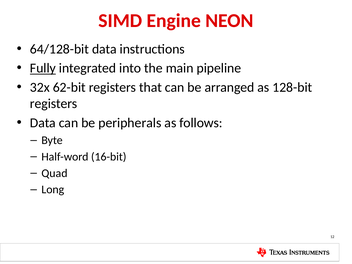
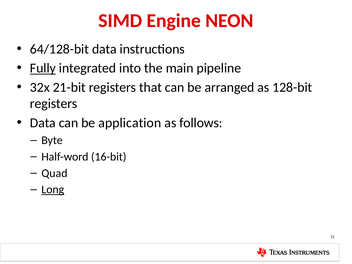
62-bit: 62-bit -> 21-bit
peripherals: peripherals -> application
Long underline: none -> present
